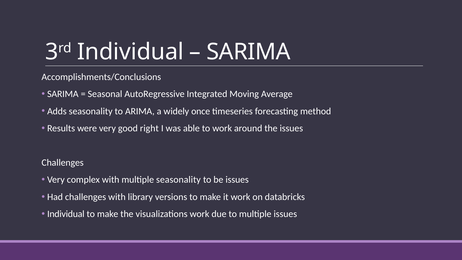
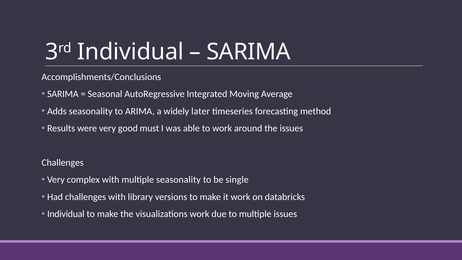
once: once -> later
right: right -> must
be issues: issues -> single
